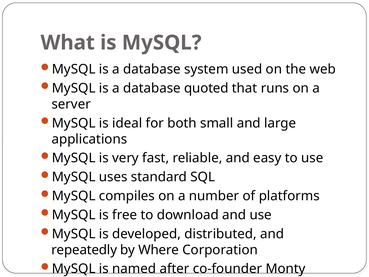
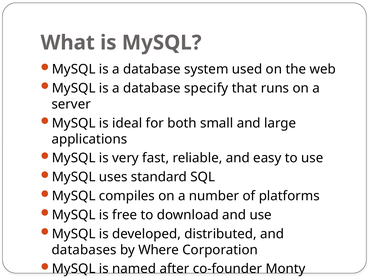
quoted: quoted -> specify
repeatedly: repeatedly -> databases
